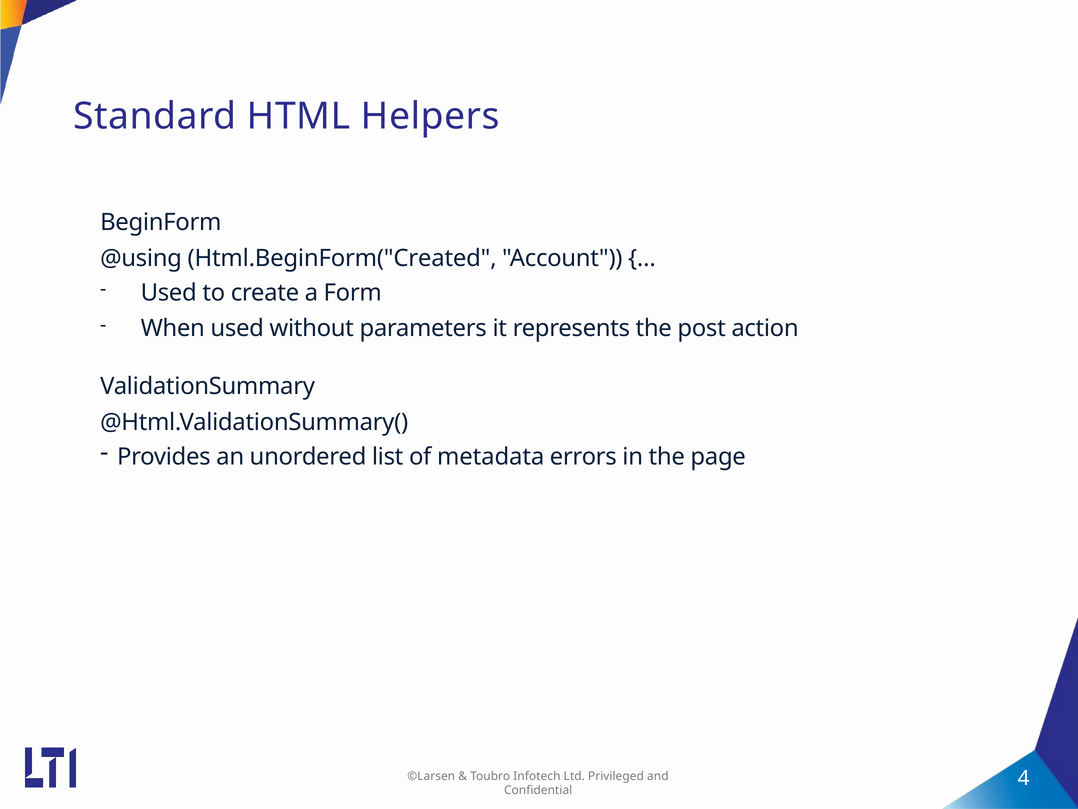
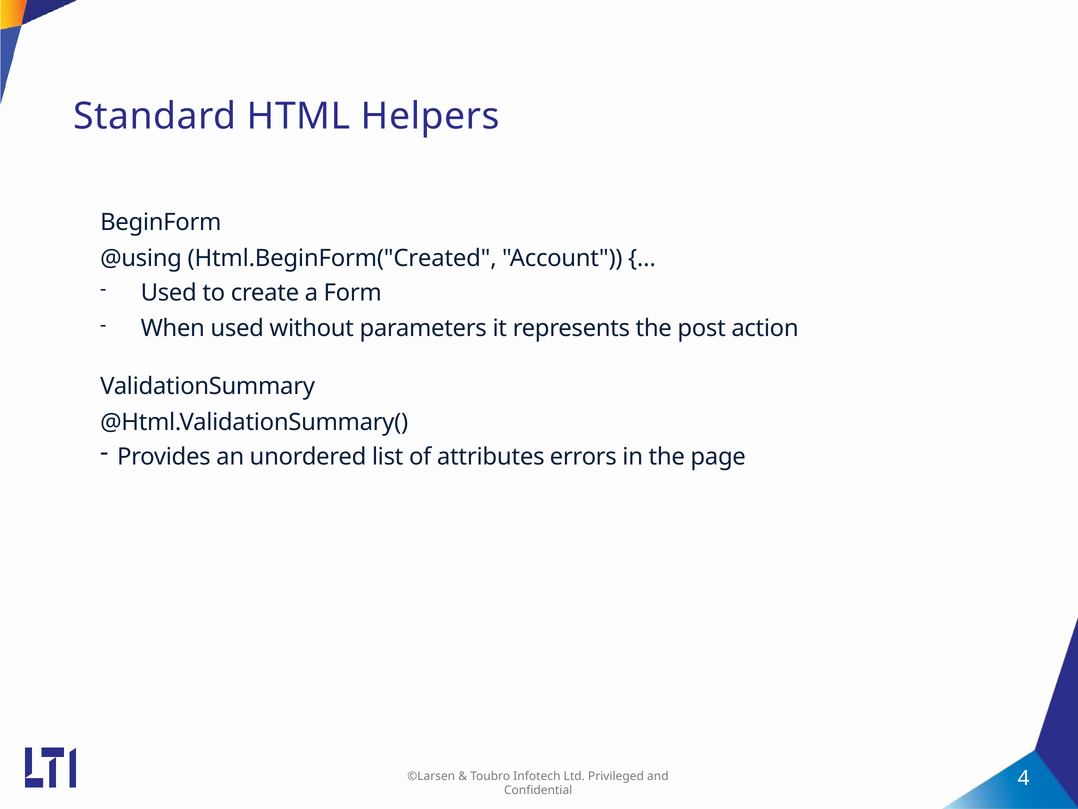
metadata: metadata -> attributes
